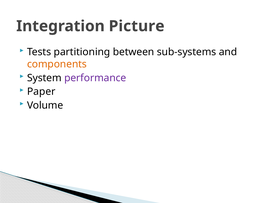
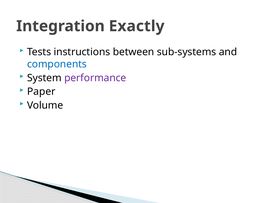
Picture: Picture -> Exactly
partitioning: partitioning -> instructions
components colour: orange -> blue
